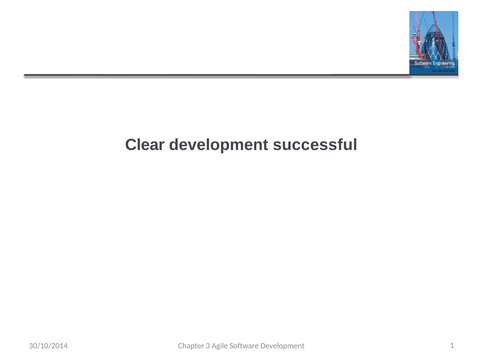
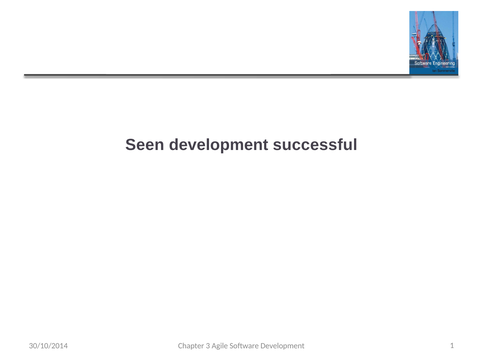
Clear: Clear -> Seen
